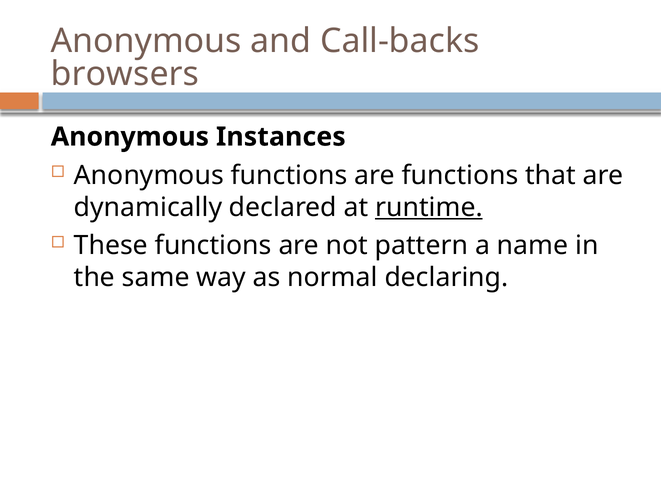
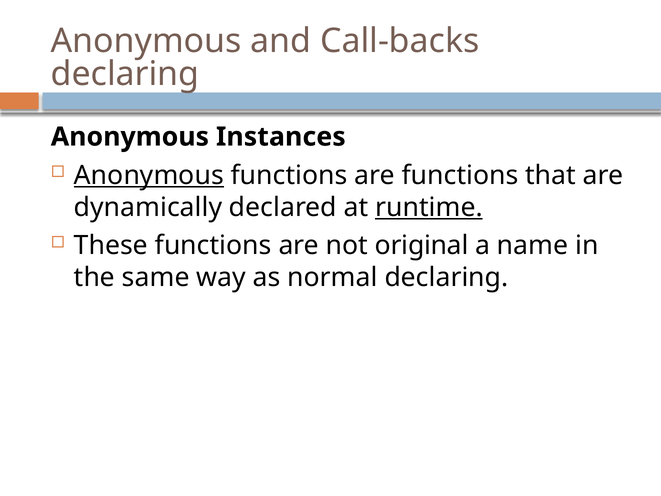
browsers at (125, 74): browsers -> declaring
Anonymous at (149, 175) underline: none -> present
pattern: pattern -> original
